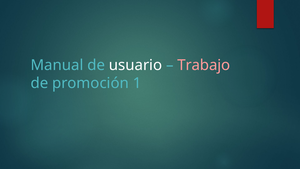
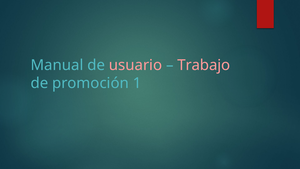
usuario colour: white -> pink
